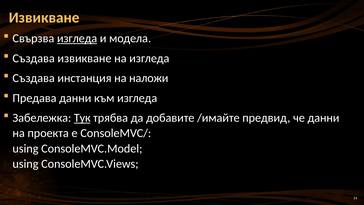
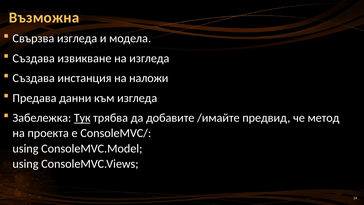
Извикване at (44, 18): Извикване -> Възможна
изгледа at (77, 38) underline: present -> none
че данни: данни -> метод
